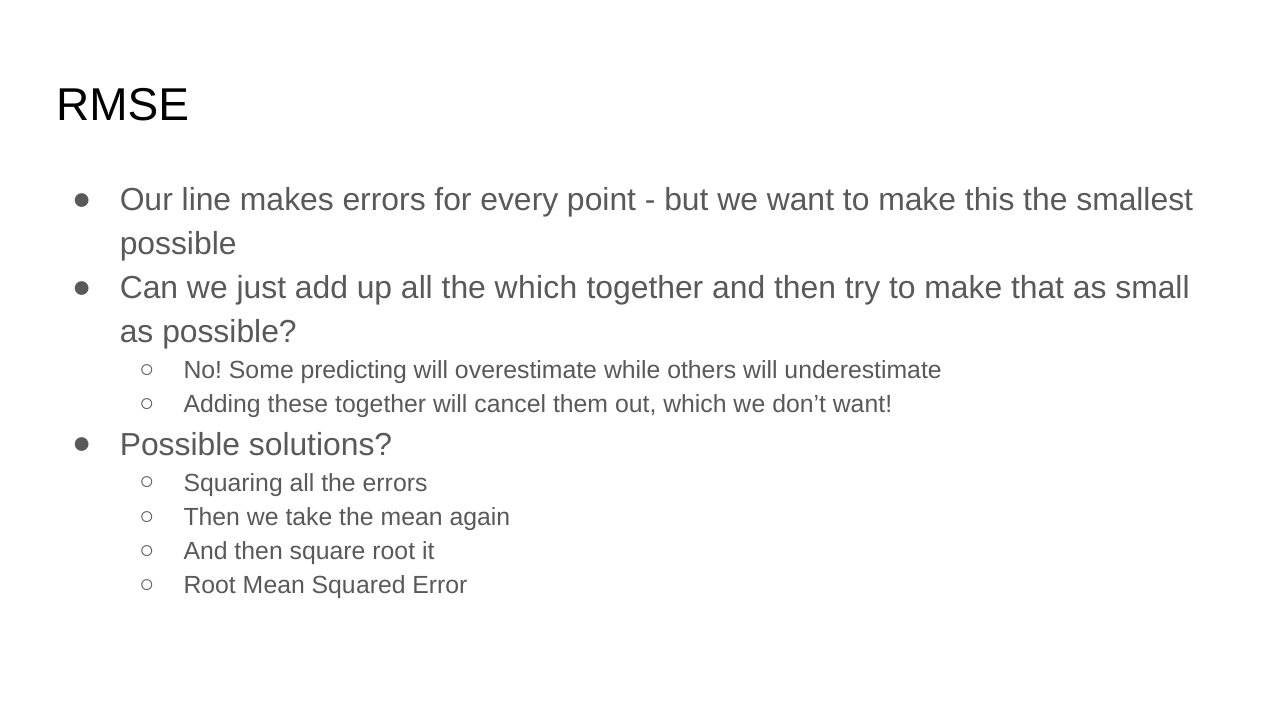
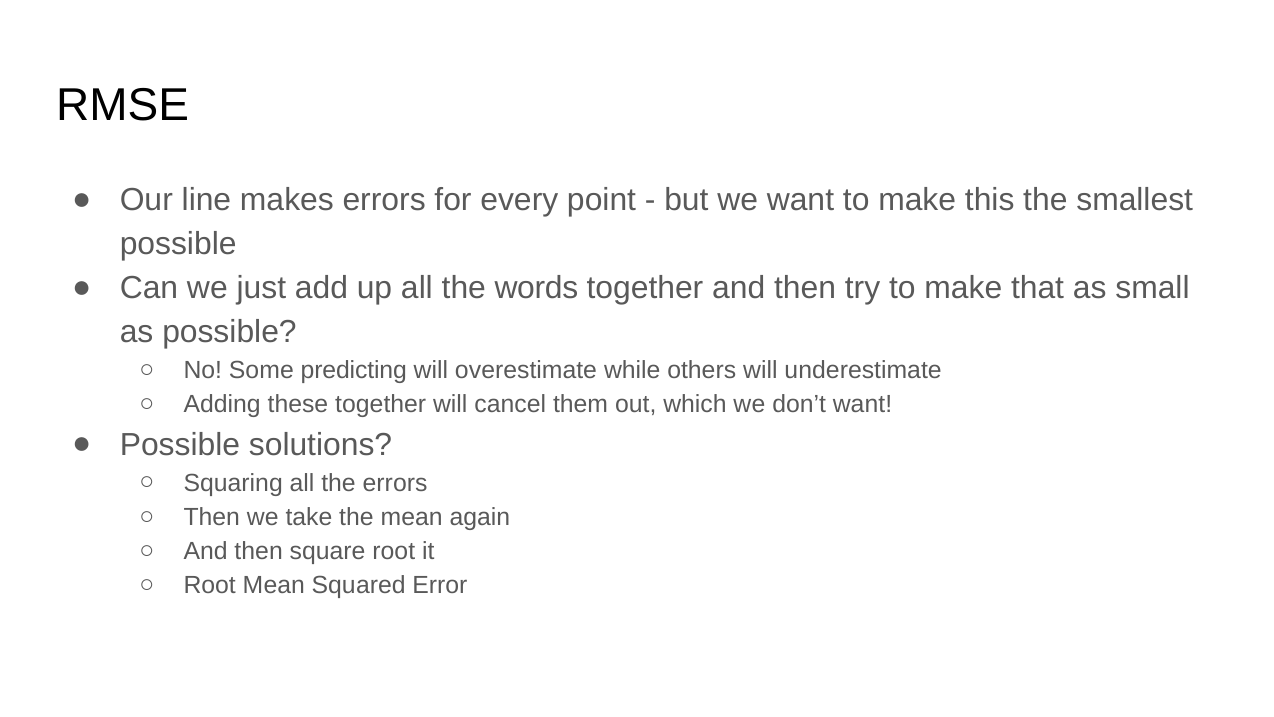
the which: which -> words
